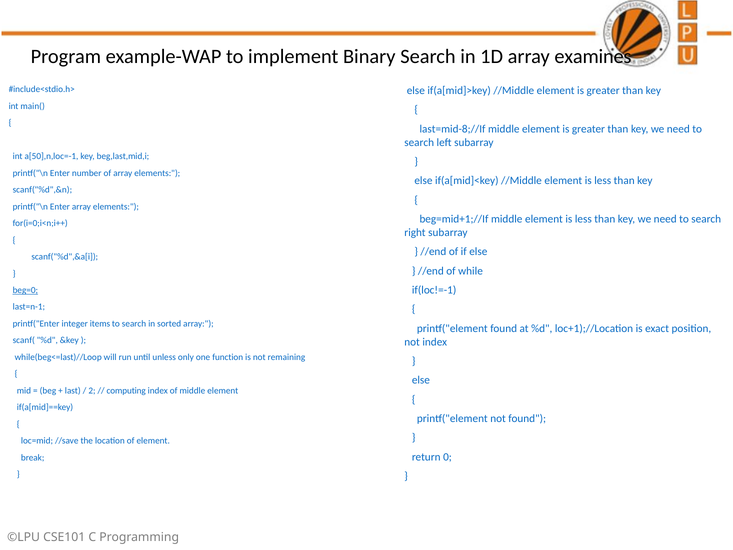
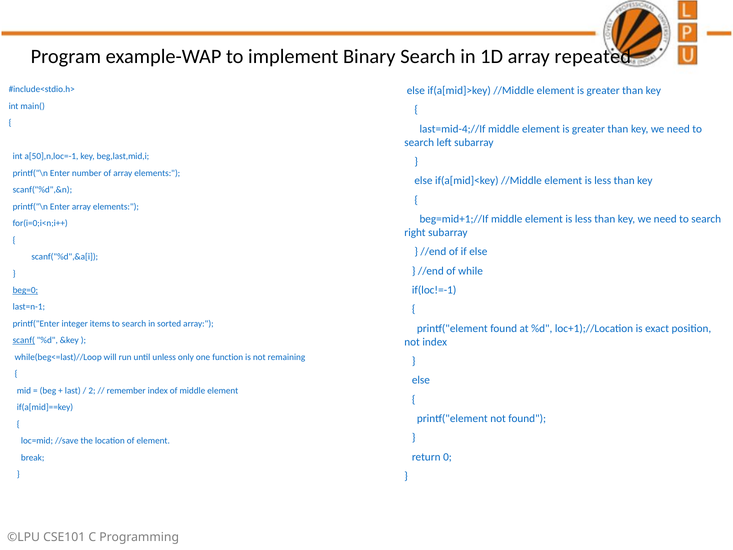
examines: examines -> repeated
last=mid-8;//If: last=mid-8;//If -> last=mid-4;//If
scanf( underline: none -> present
computing: computing -> remember
